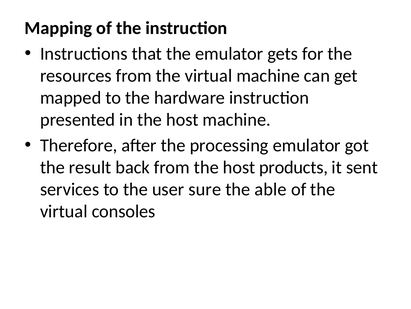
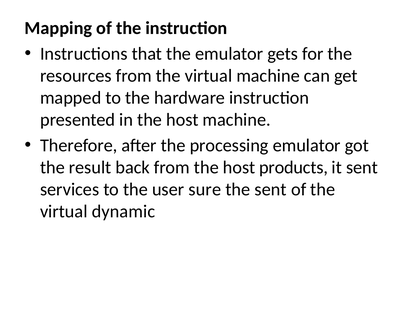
the able: able -> sent
consoles: consoles -> dynamic
